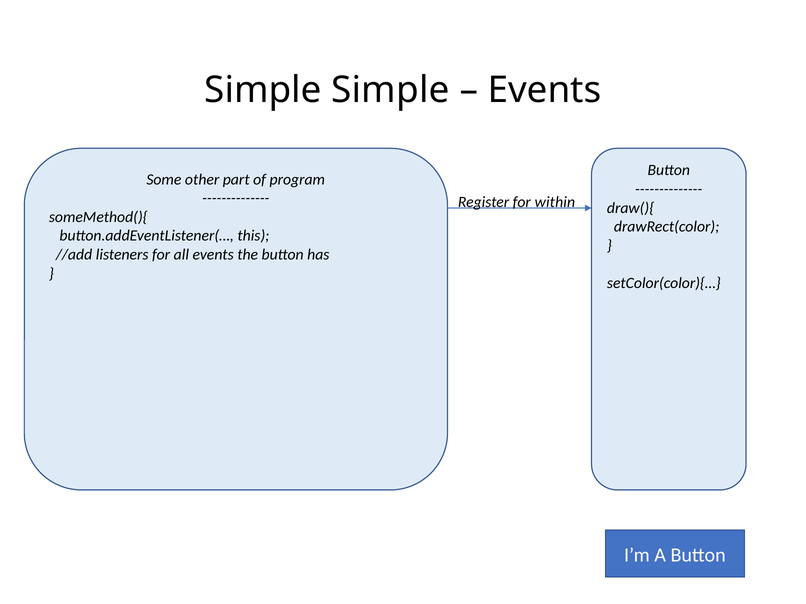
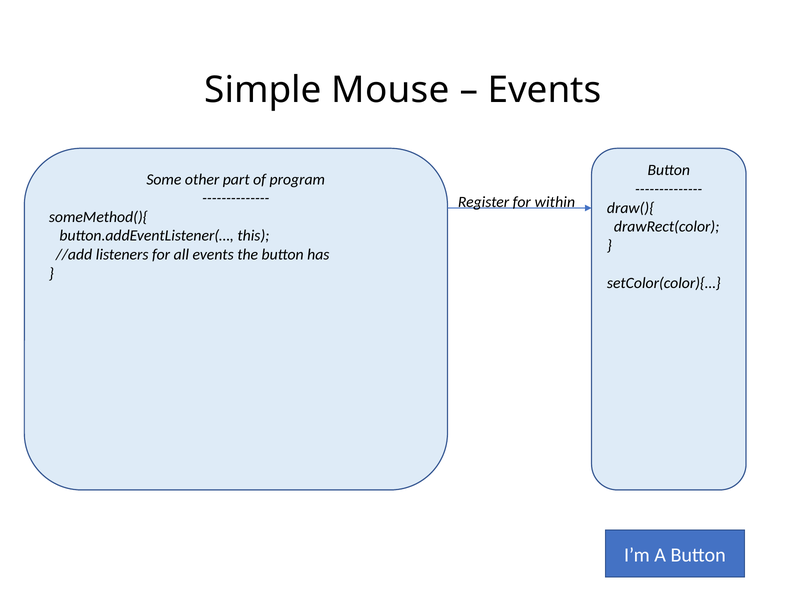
Simple Simple: Simple -> Mouse
